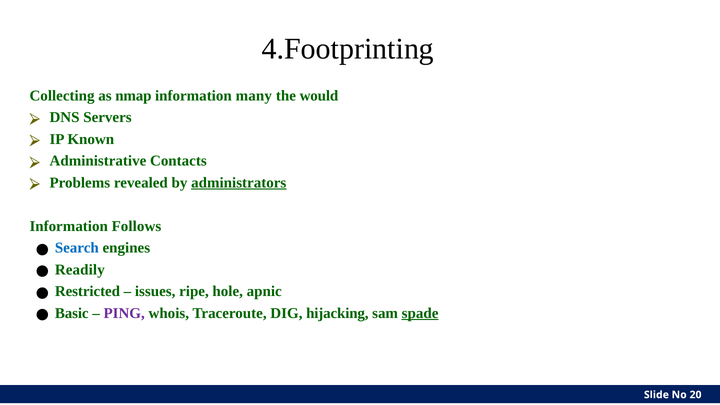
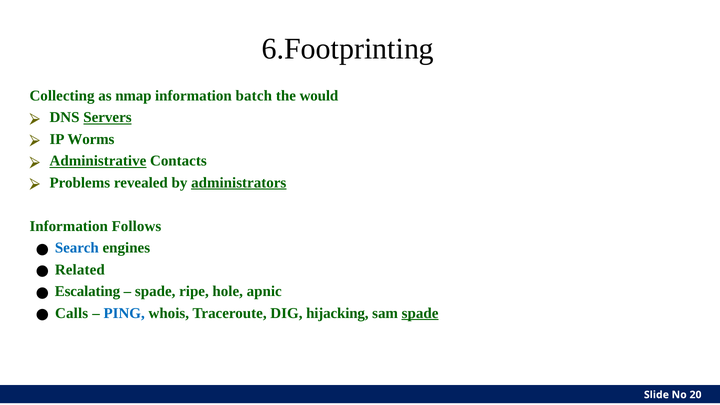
4.Footprinting: 4.Footprinting -> 6.Footprinting
many: many -> batch
Servers underline: none -> present
Known: Known -> Worms
Administrative underline: none -> present
Readily: Readily -> Related
Restricted: Restricted -> Escalating
issues at (155, 291): issues -> spade
Basic: Basic -> Calls
PING colour: purple -> blue
